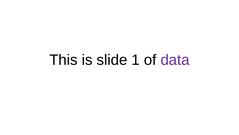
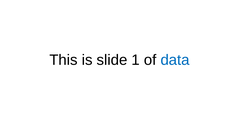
data colour: purple -> blue
